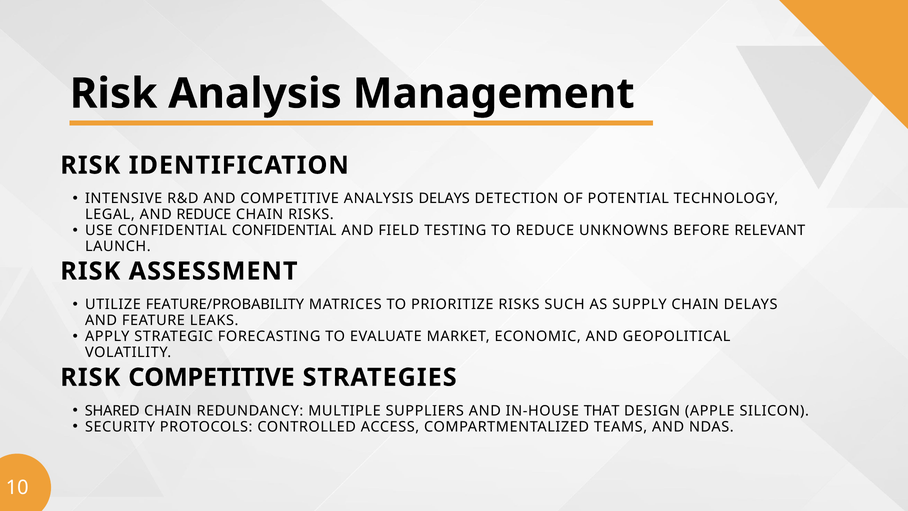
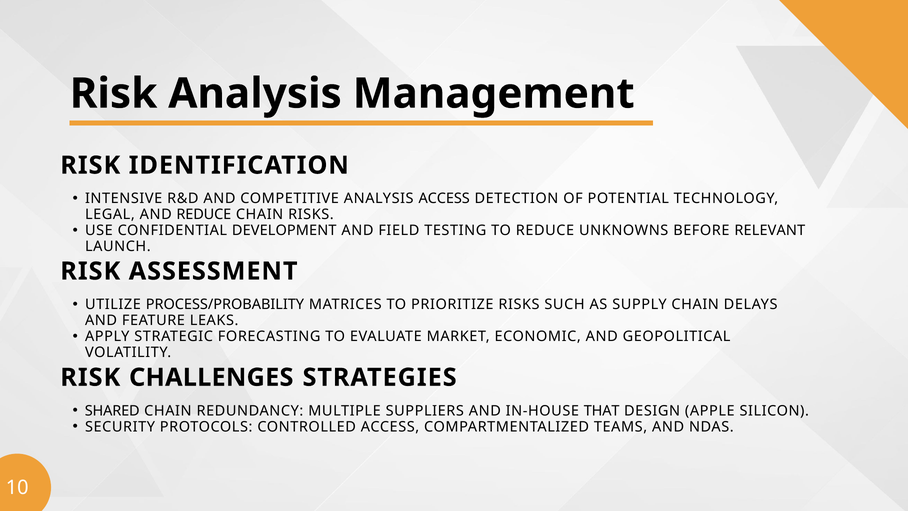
ANALYSIS DELAYS: DELAYS -> ACCESS
CONFIDENTIAL CONFIDENTIAL: CONFIDENTIAL -> DEVELOPMENT
FEATURE/PROBABILITY: FEATURE/PROBABILITY -> PROCESS/PROBABILITY
RISK COMPETITIVE: COMPETITIVE -> CHALLENGES
